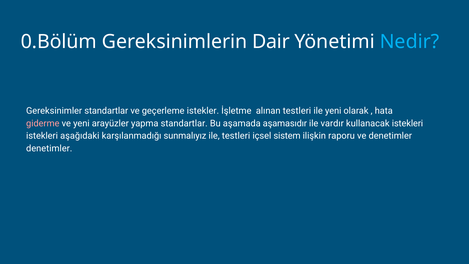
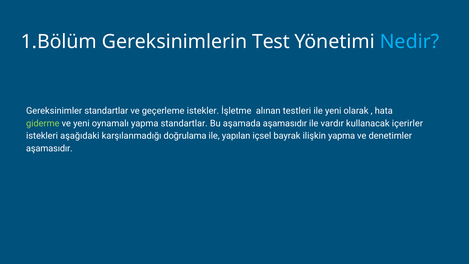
0.Bölüm: 0.Bölüm -> 1.Bölüm
Dair: Dair -> Test
giderme colour: pink -> light green
arayüzler: arayüzler -> oynamalı
kullanacak istekleri: istekleri -> içerirler
sunmalıyız: sunmalıyız -> doğrulama
ile testleri: testleri -> yapılan
sistem: sistem -> bayrak
ilişkin raporu: raporu -> yapma
denetimler at (49, 148): denetimler -> aşamasıdır
